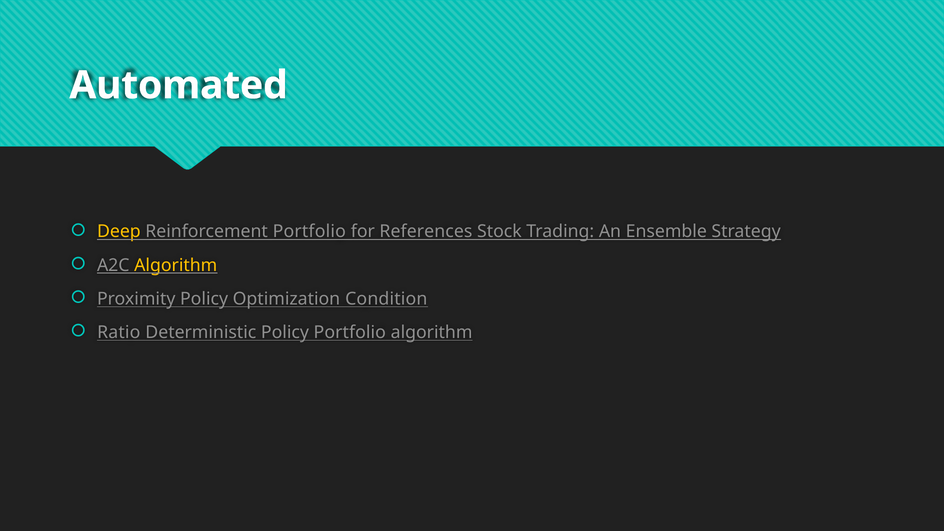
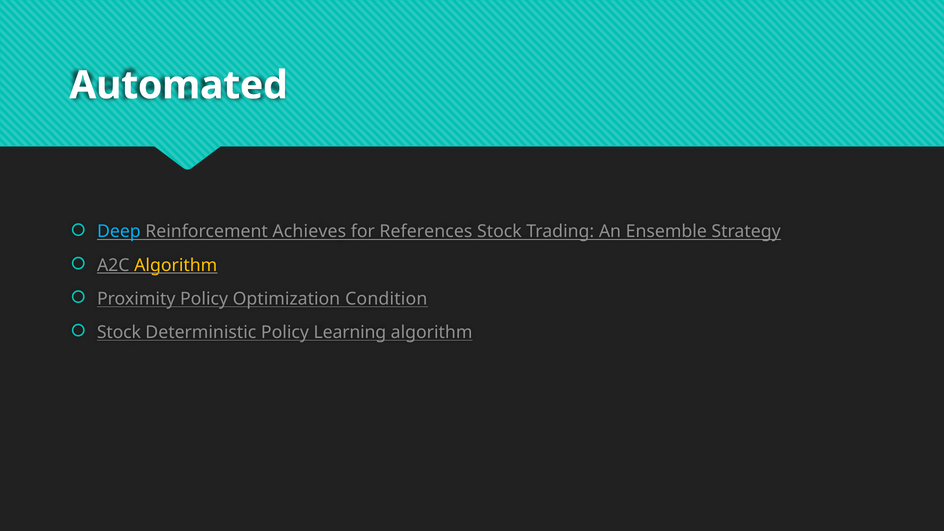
Deep colour: yellow -> light blue
Reinforcement Portfolio: Portfolio -> Achieves
Ratio at (119, 332): Ratio -> Stock
Policy Portfolio: Portfolio -> Learning
